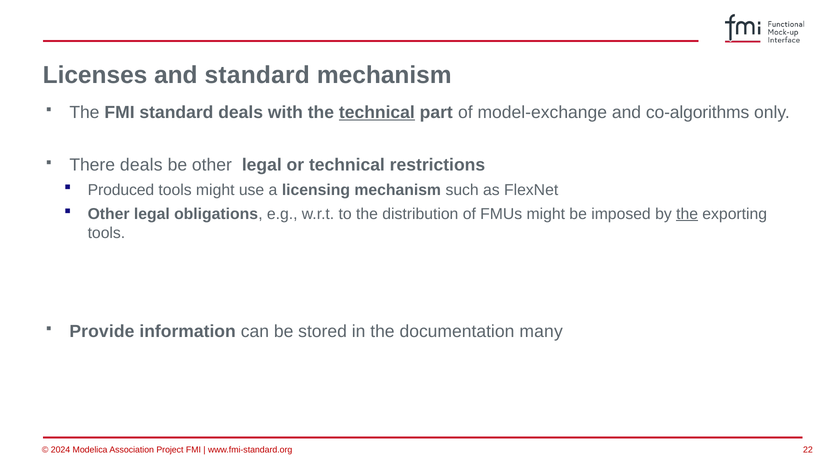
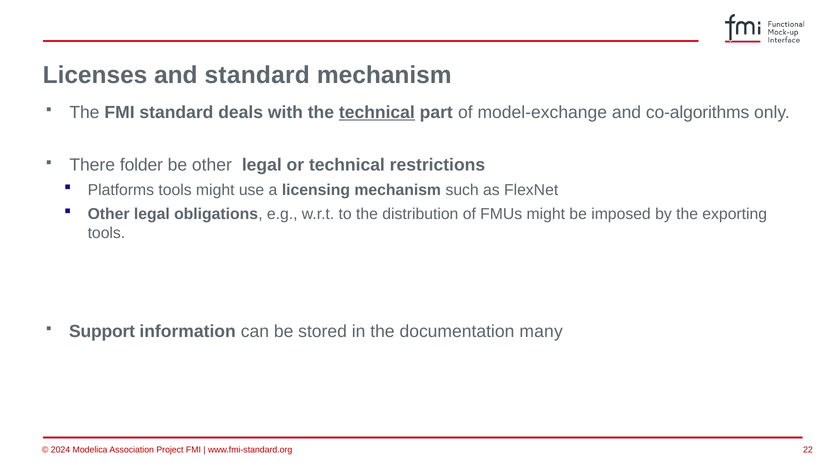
There deals: deals -> folder
Produced: Produced -> Platforms
the at (687, 214) underline: present -> none
Provide: Provide -> Support
